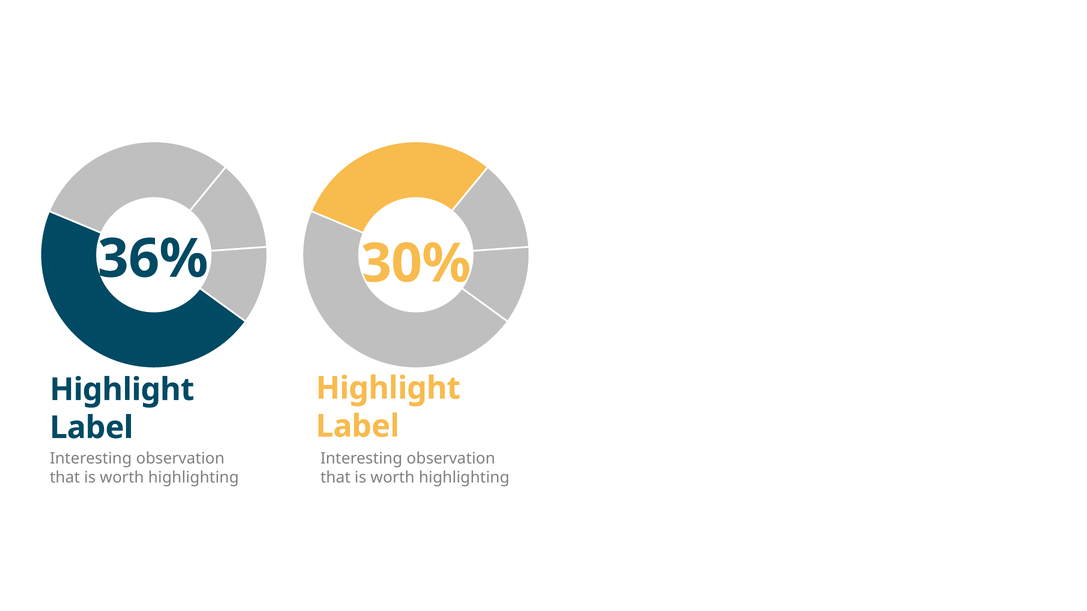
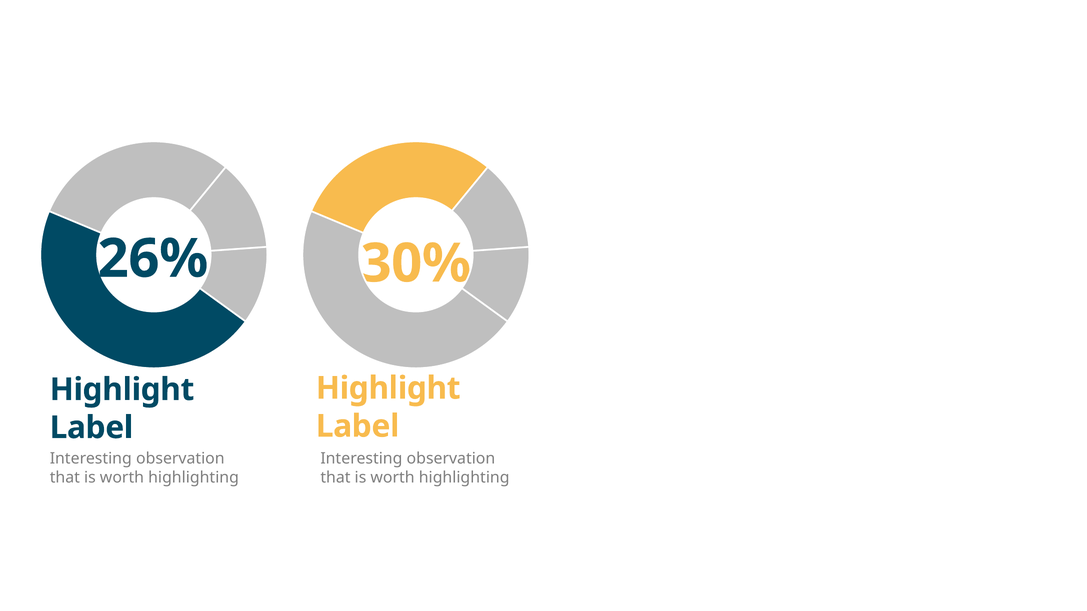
36%: 36% -> 26%
